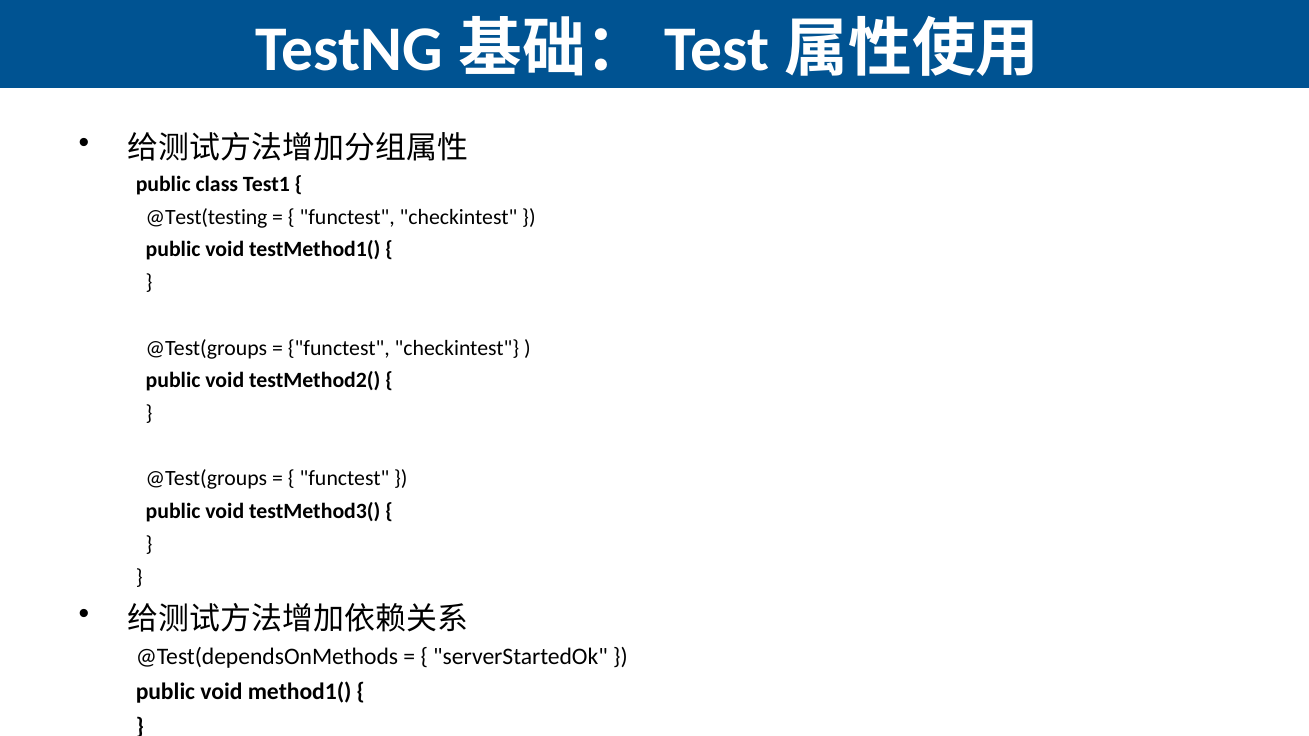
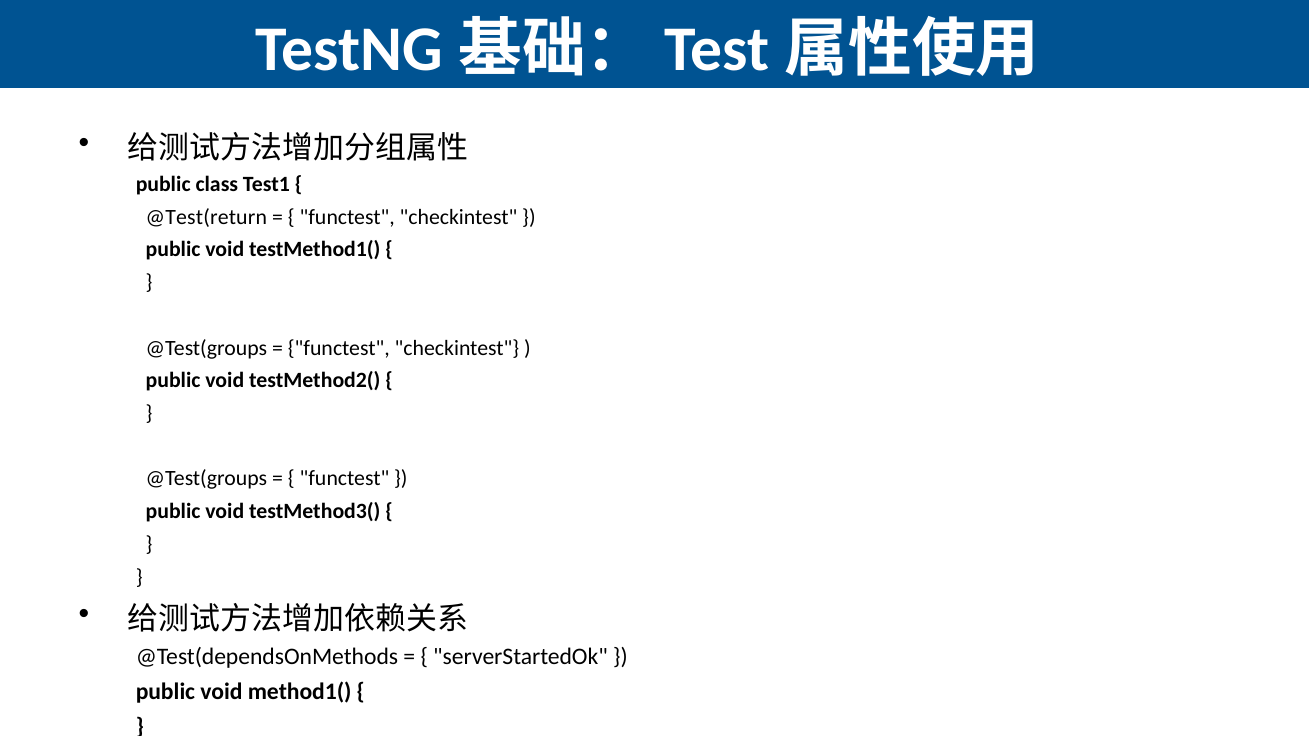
@Test(testing: @Test(testing -> @Test(return
